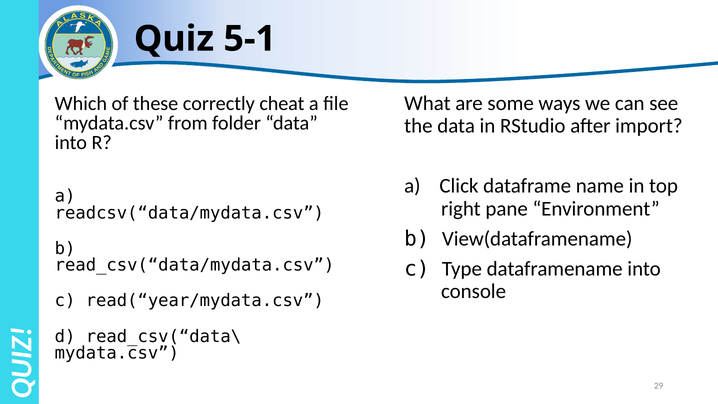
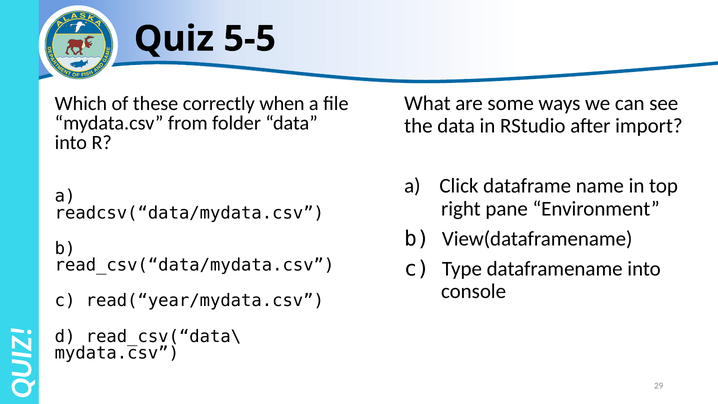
5-1: 5-1 -> 5-5
cheat: cheat -> when
